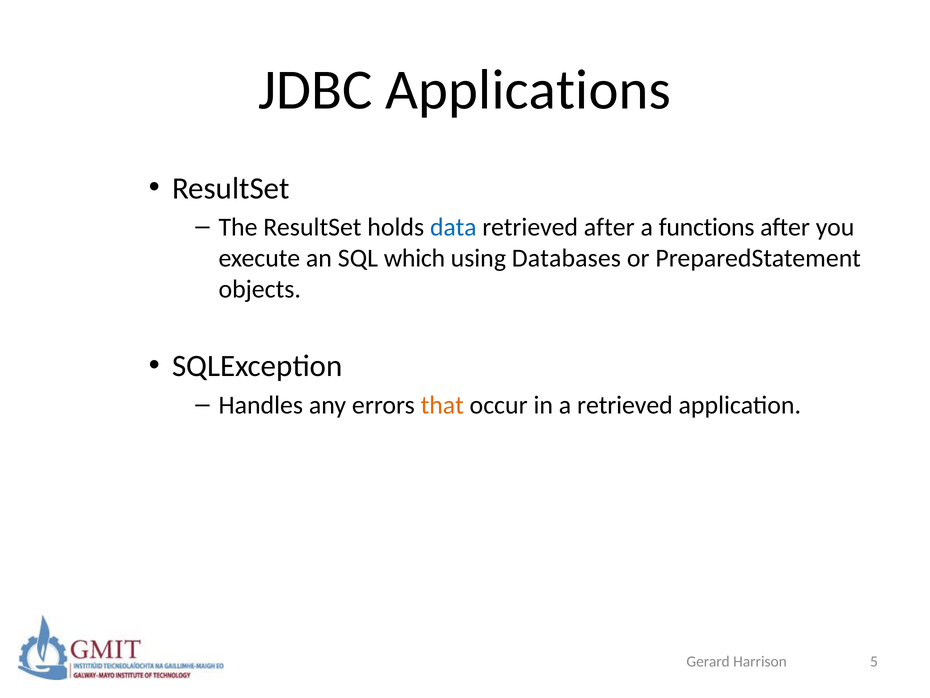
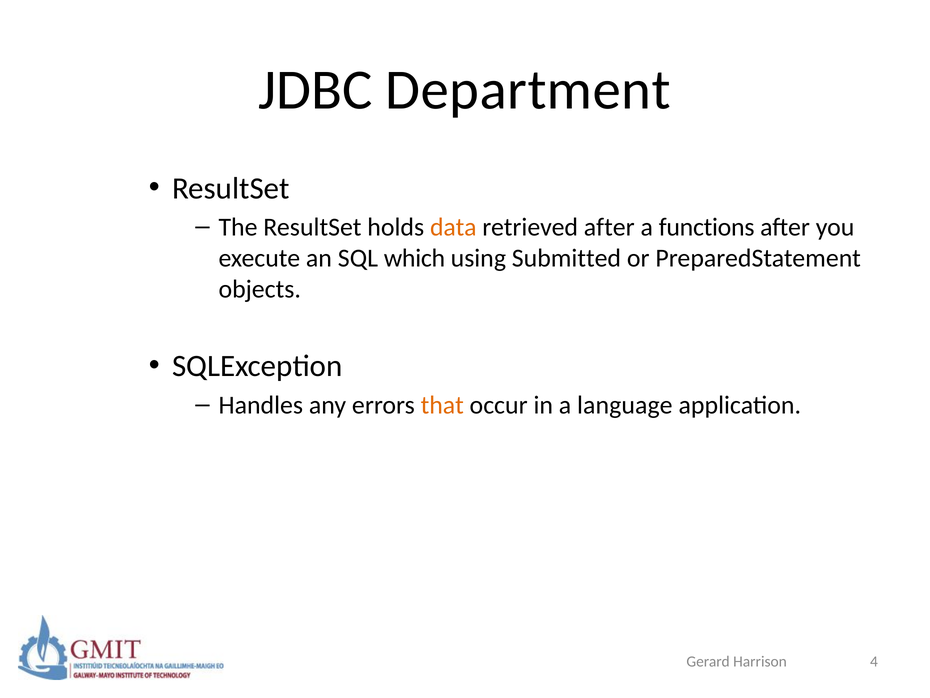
Applications: Applications -> Department
data colour: blue -> orange
Databases: Databases -> Submitted
a retrieved: retrieved -> language
5: 5 -> 4
